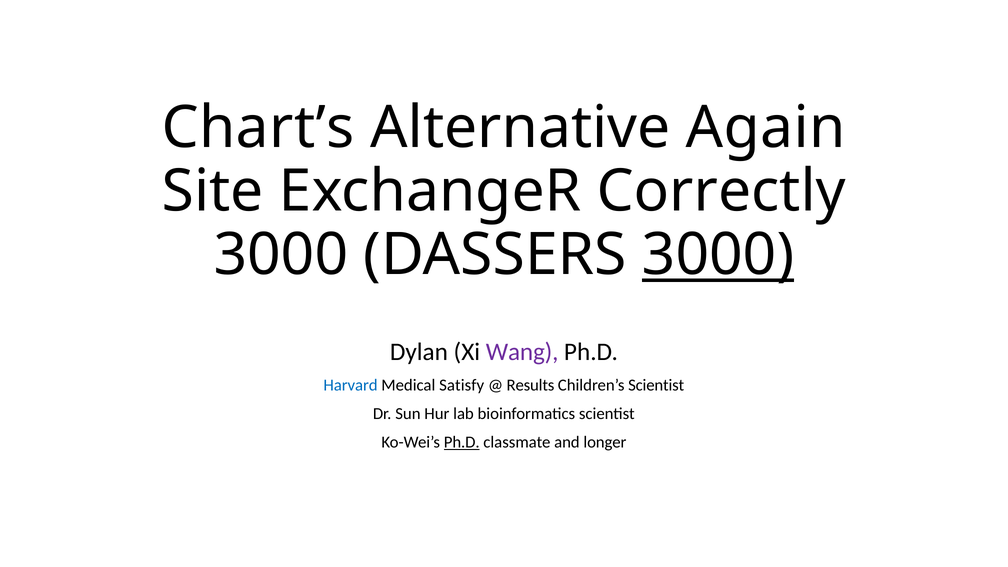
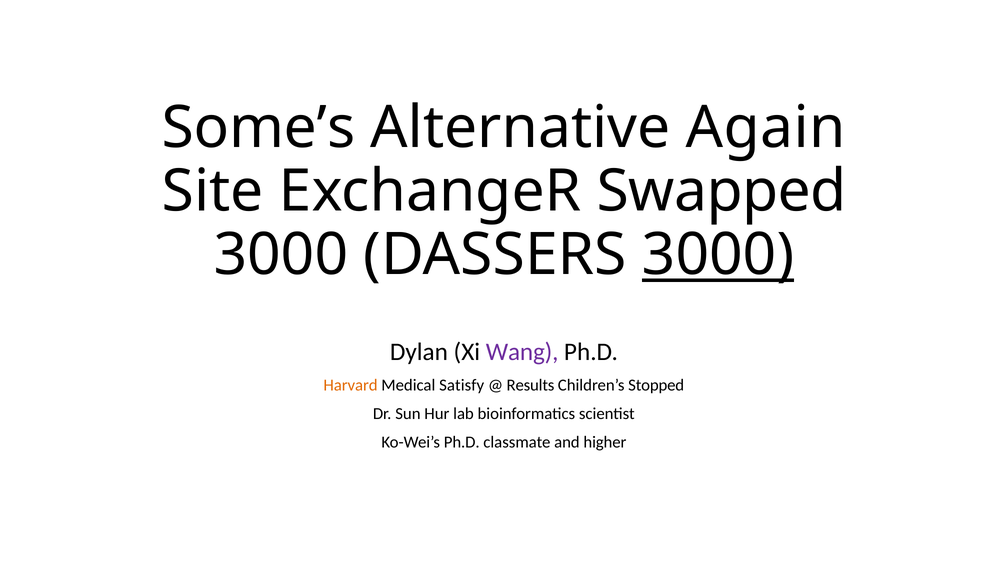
Chart’s: Chart’s -> Some’s
Correctly: Correctly -> Swapped
Harvard colour: blue -> orange
Children’s Scientist: Scientist -> Stopped
Ph.D at (462, 442) underline: present -> none
longer: longer -> higher
